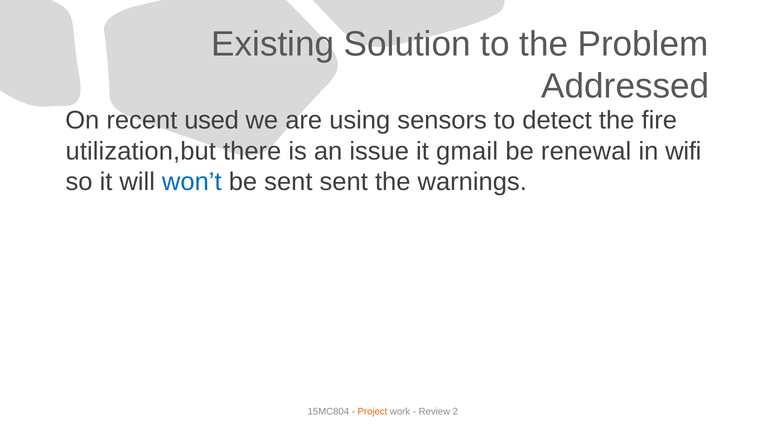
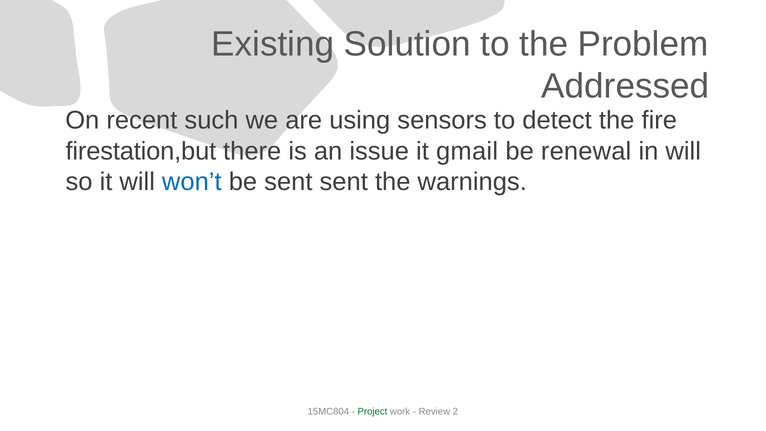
used: used -> such
utilization,but: utilization,but -> firestation,but
in wifi: wifi -> will
Project colour: orange -> green
